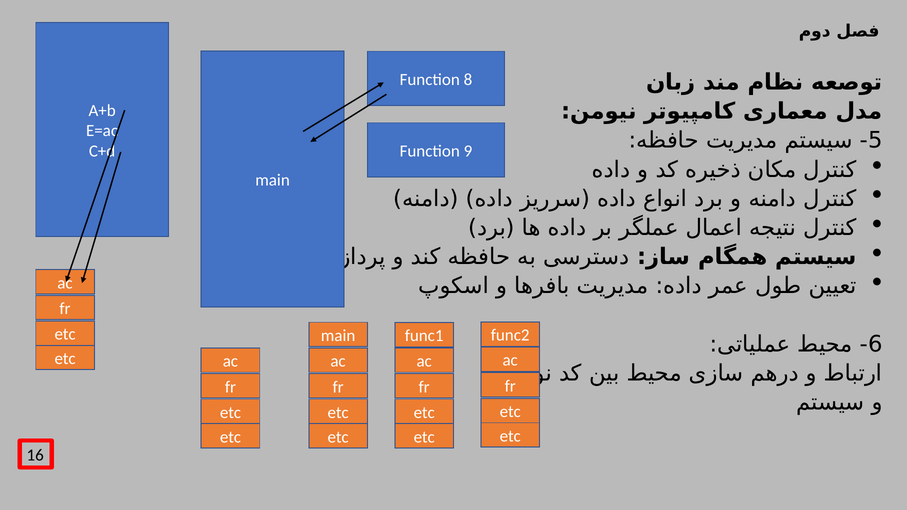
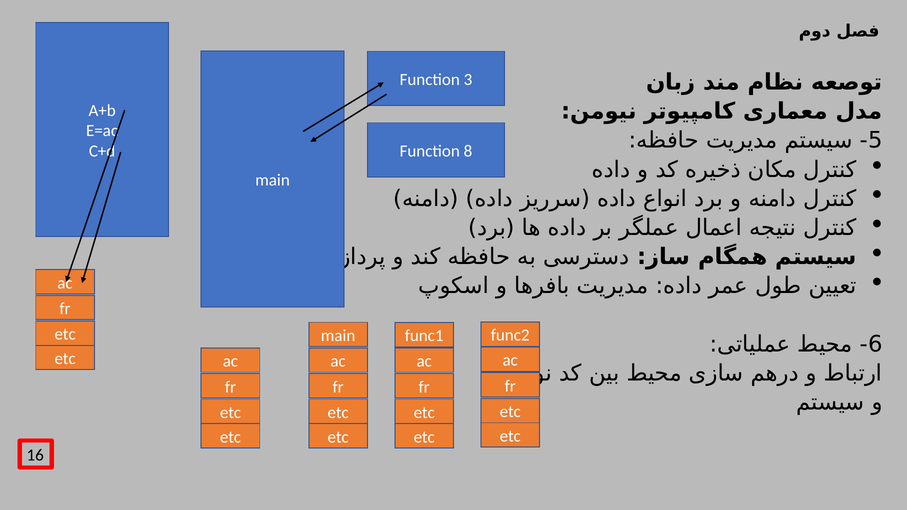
8: 8 -> 3
9: 9 -> 8
